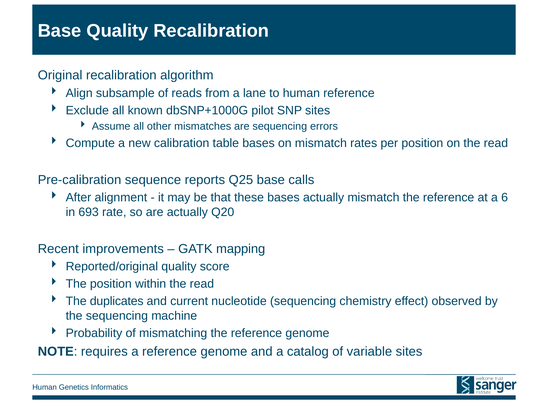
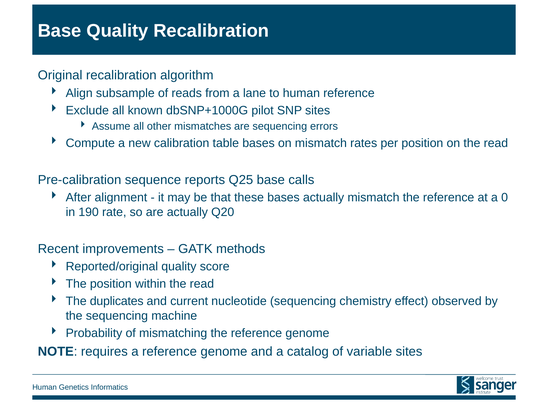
6: 6 -> 0
693: 693 -> 190
mapping: mapping -> methods
